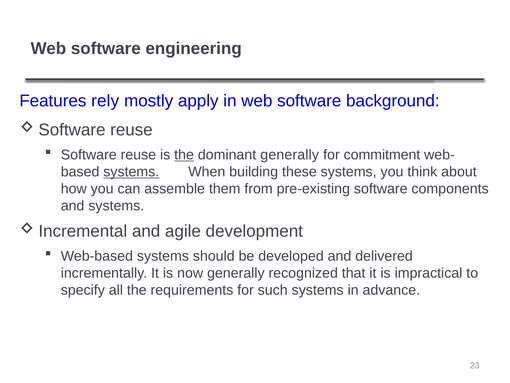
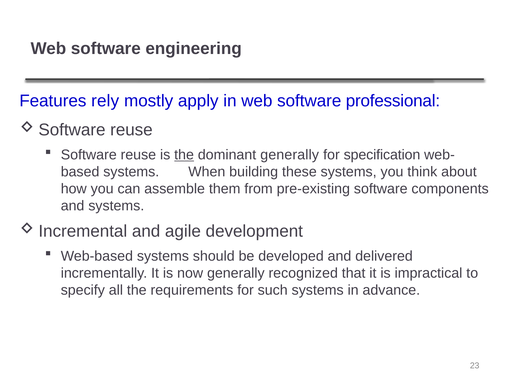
background: background -> professional
commitment: commitment -> specification
systems at (131, 172) underline: present -> none
